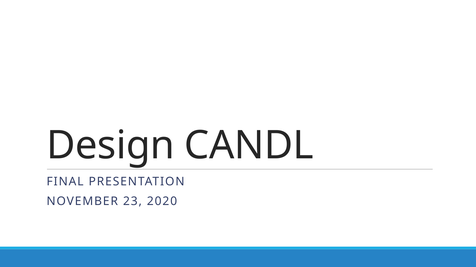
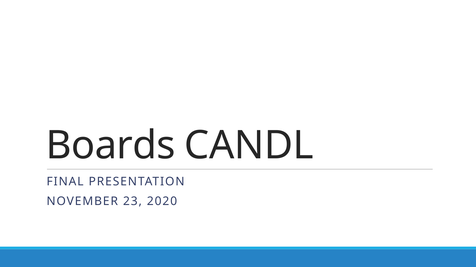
Design: Design -> Boards
